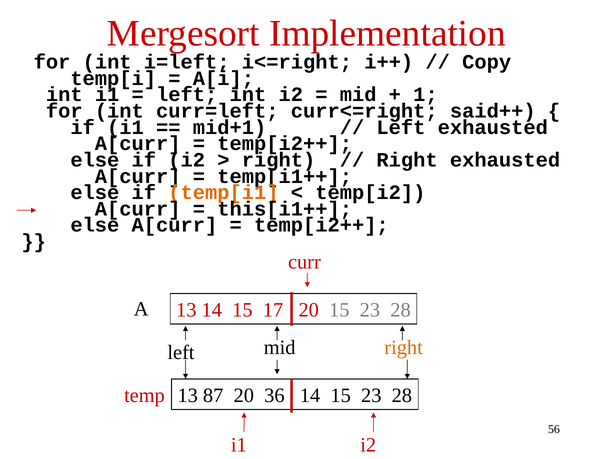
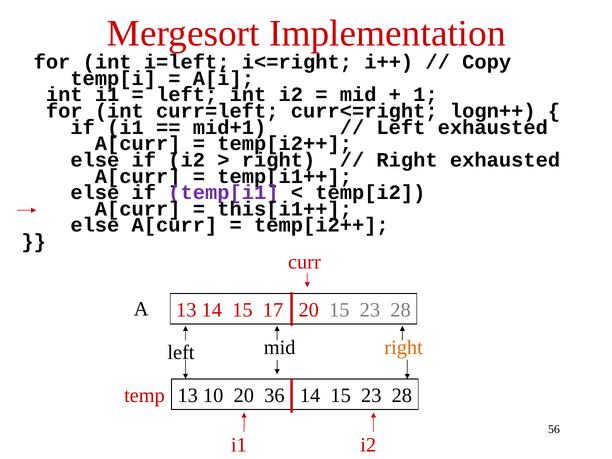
said++: said++ -> logn++
temp[i1 colour: orange -> purple
87: 87 -> 10
